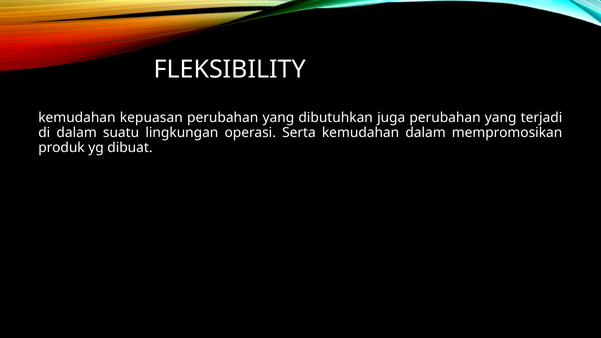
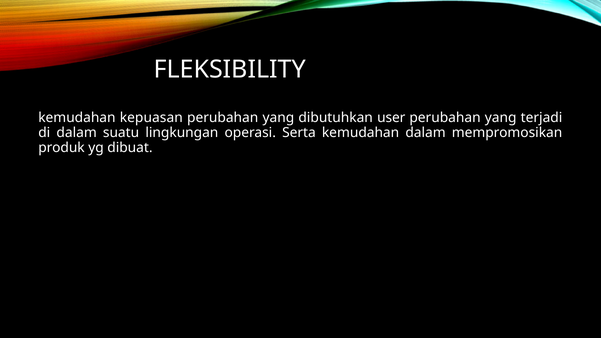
juga: juga -> user
